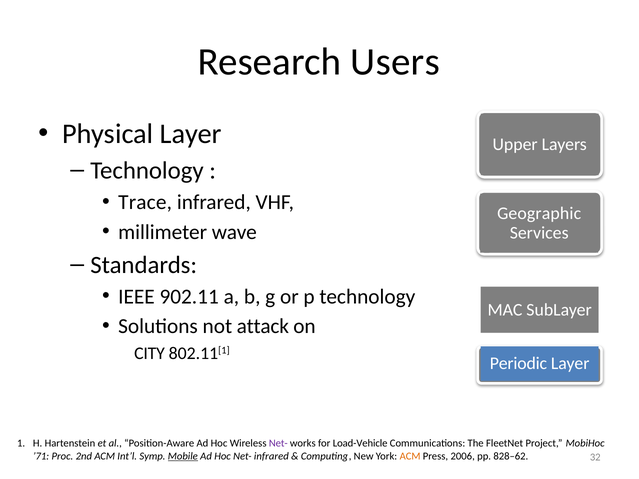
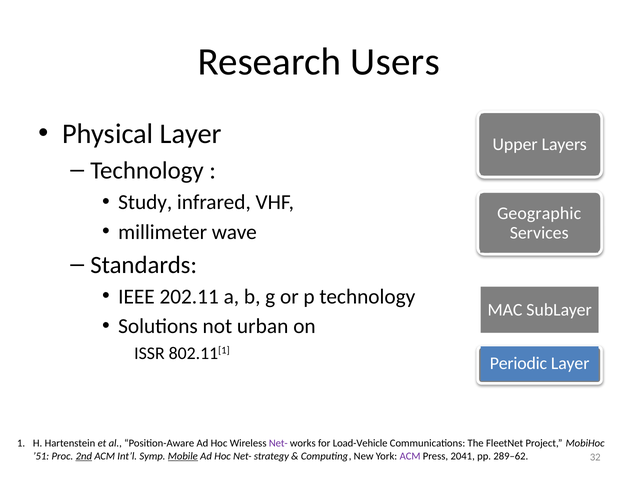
Trace: Trace -> Study
902.11: 902.11 -> 202.11
attack: attack -> urban
CITY: CITY -> ISSR
’71: ’71 -> ’51
2nd underline: none -> present
Net- infrared: infrared -> strategy
ACM at (410, 456) colour: orange -> purple
2006: 2006 -> 2041
828–62: 828–62 -> 289–62
